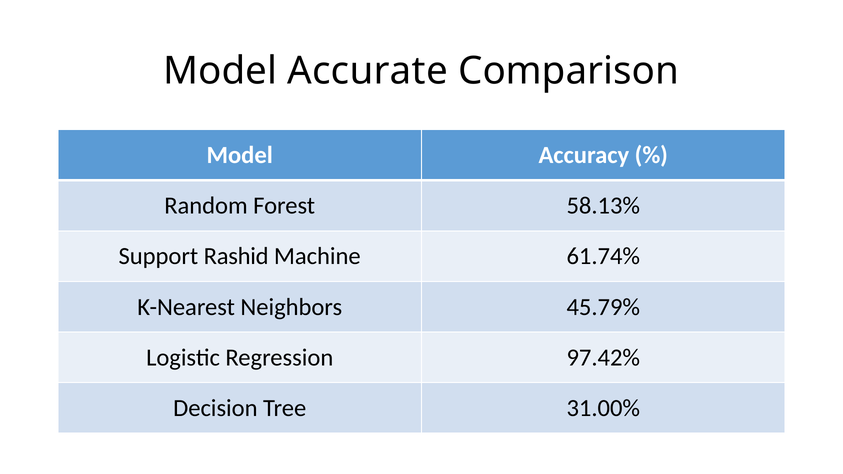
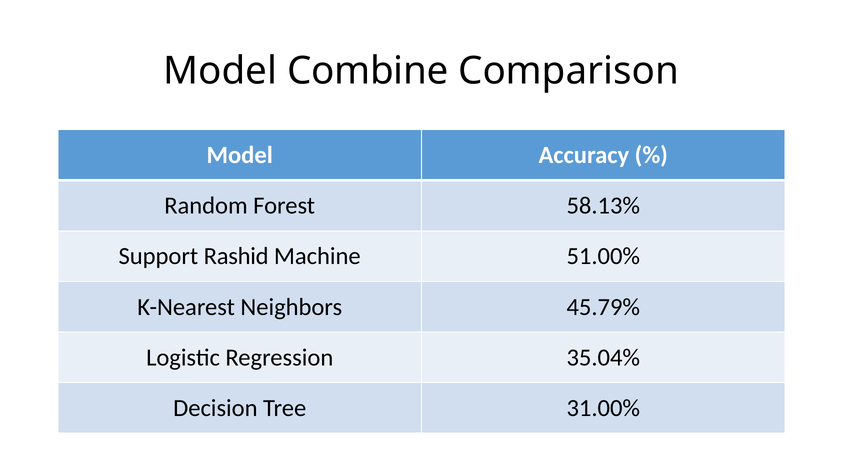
Accurate: Accurate -> Combine
61.74%: 61.74% -> 51.00%
97.42%: 97.42% -> 35.04%
